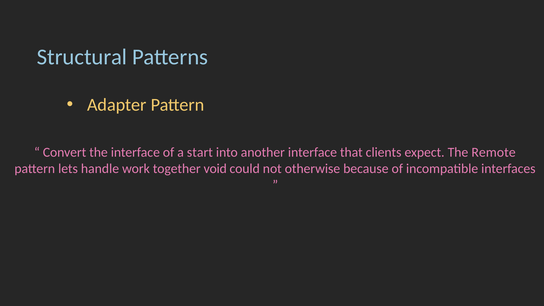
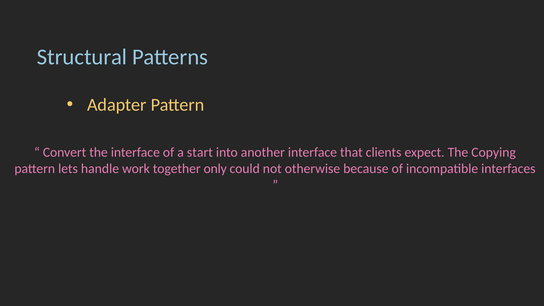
Remote: Remote -> Copying
void: void -> only
